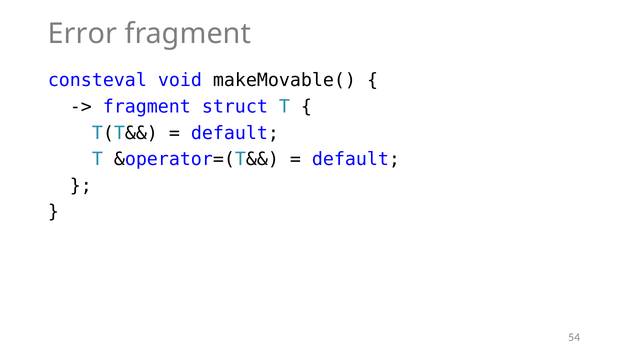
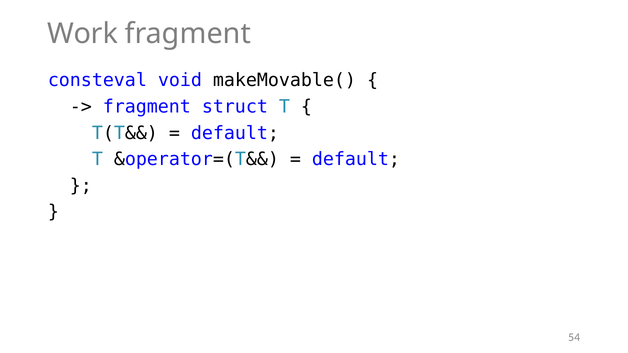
Error: Error -> Work
